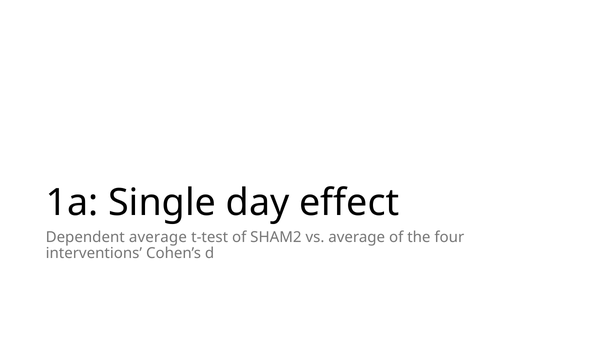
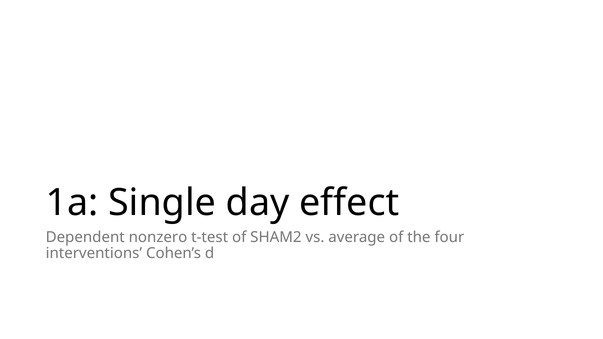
Dependent average: average -> nonzero
